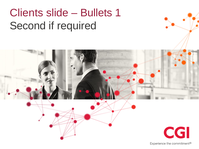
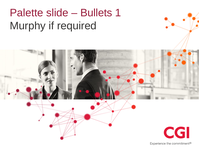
Clients: Clients -> Palette
Second: Second -> Murphy
